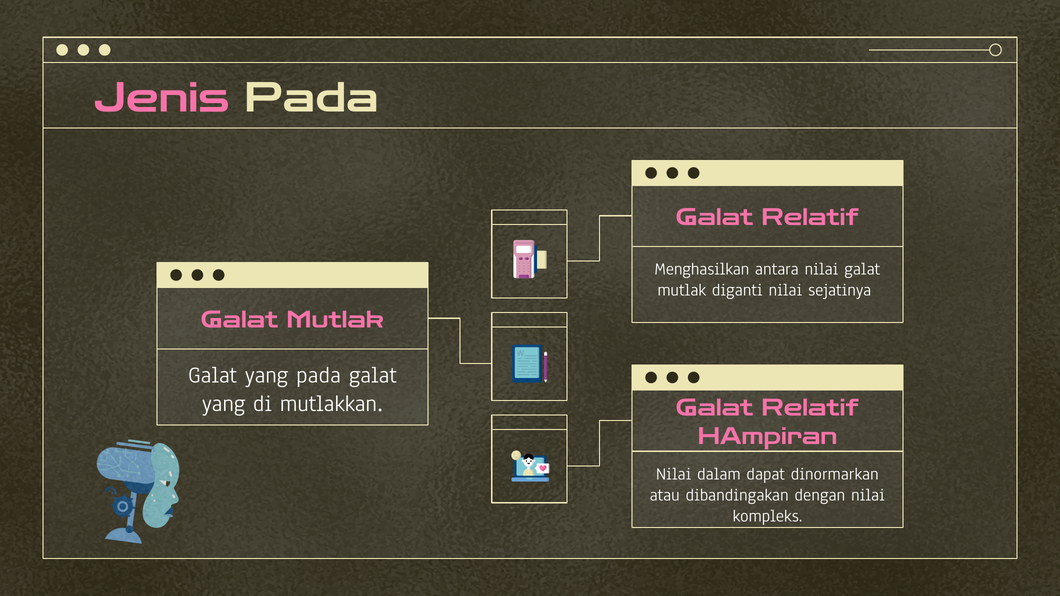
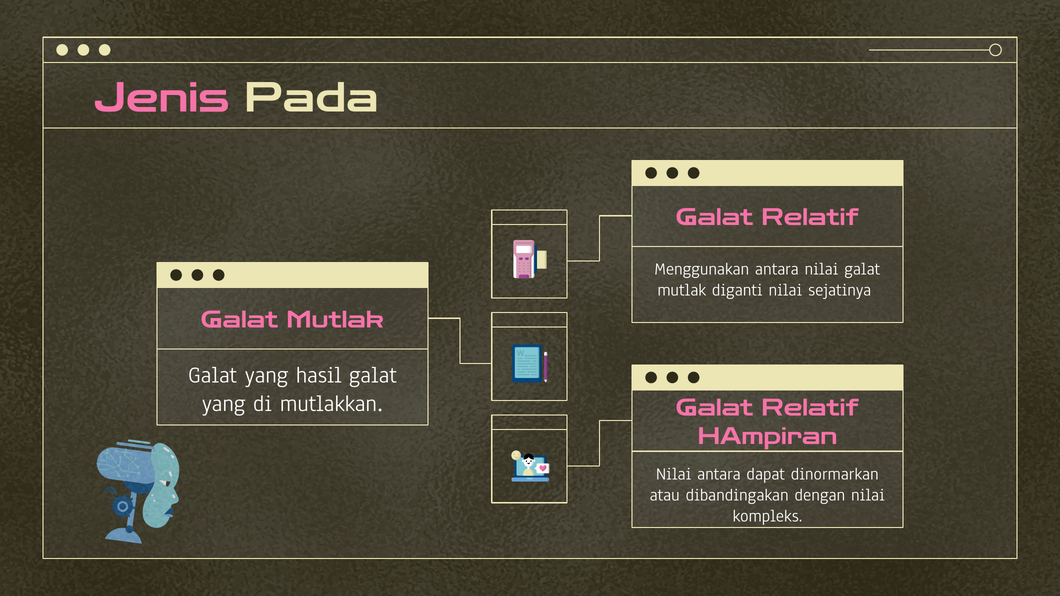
Menghasilkan: Menghasilkan -> Menggunakan
yang pada: pada -> hasil
Nilai dalam: dalam -> antara
